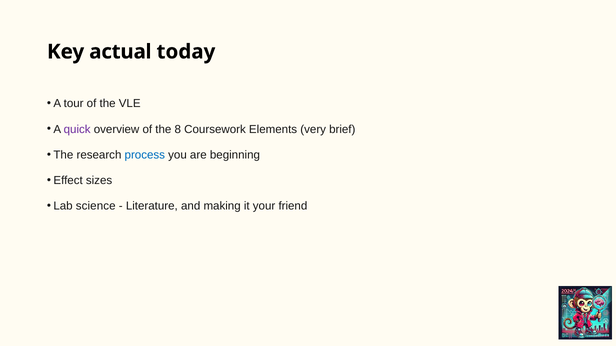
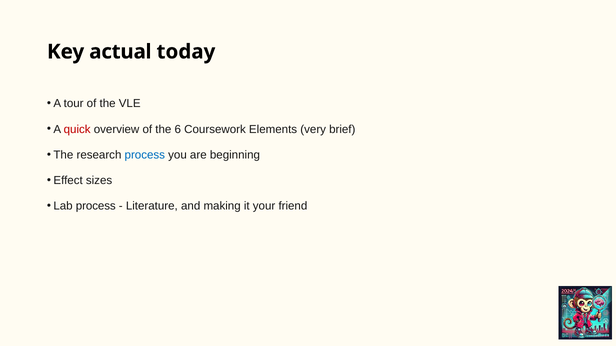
quick colour: purple -> red
8: 8 -> 6
Lab science: science -> process
